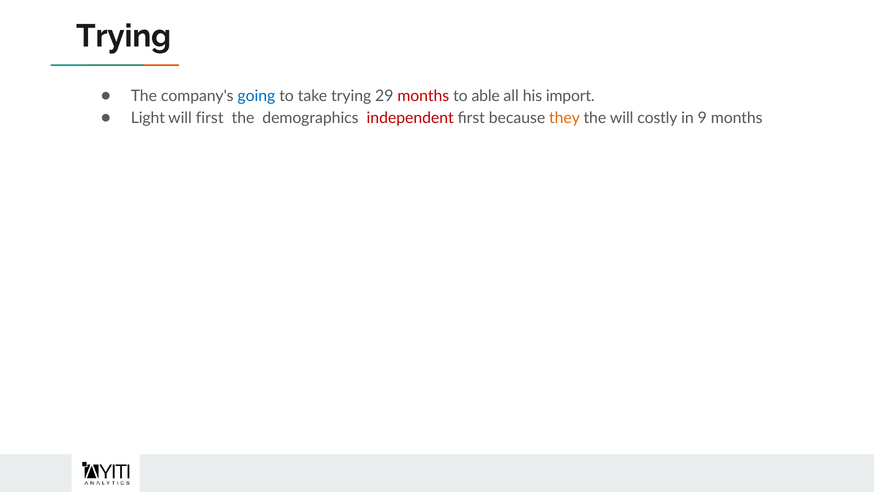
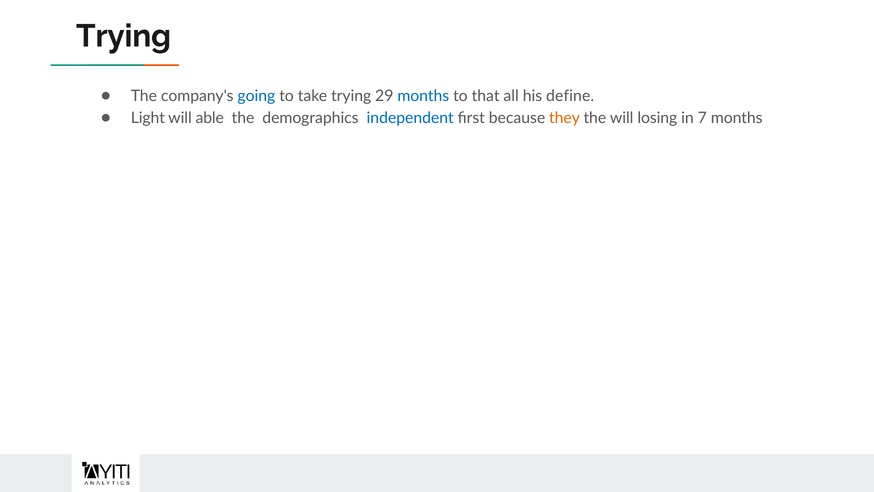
months at (423, 96) colour: red -> blue
able: able -> that
import: import -> define
will first: first -> able
independent colour: red -> blue
costly: costly -> losing
9: 9 -> 7
